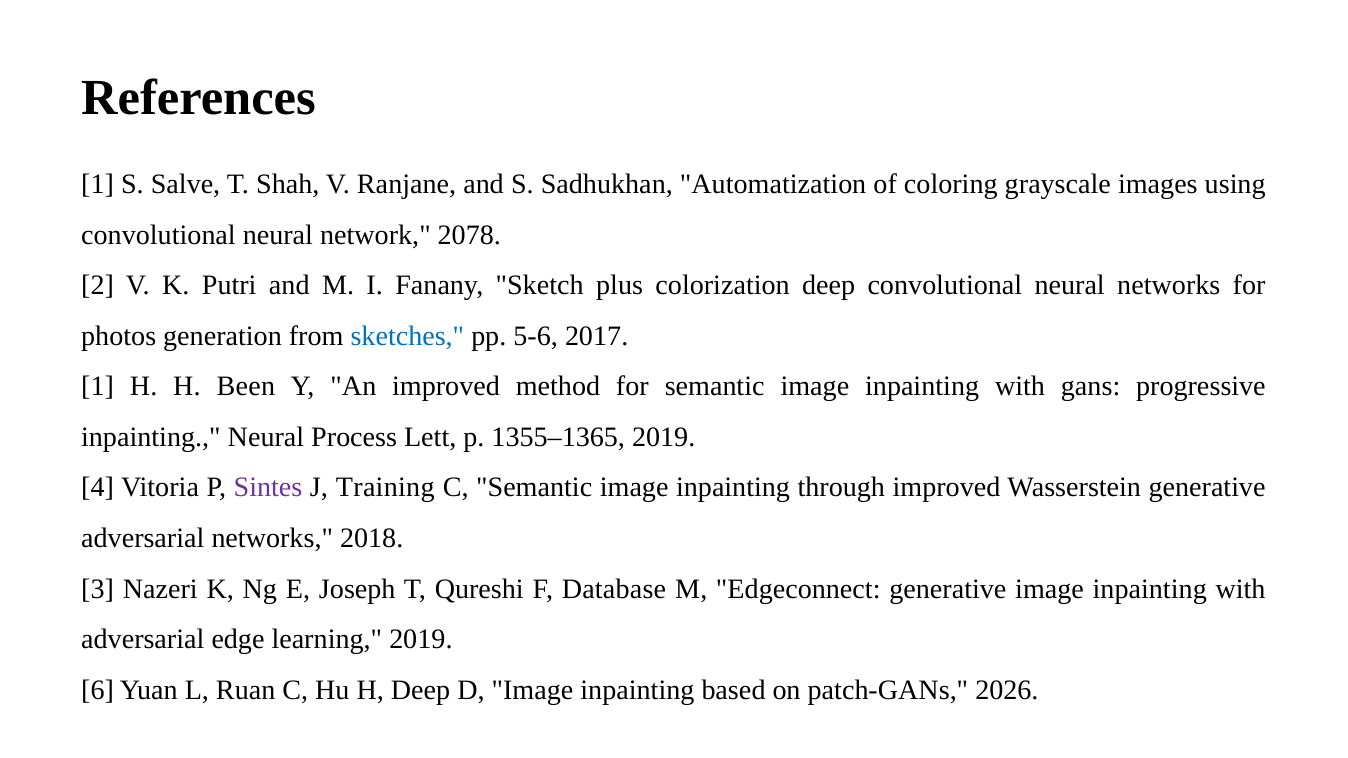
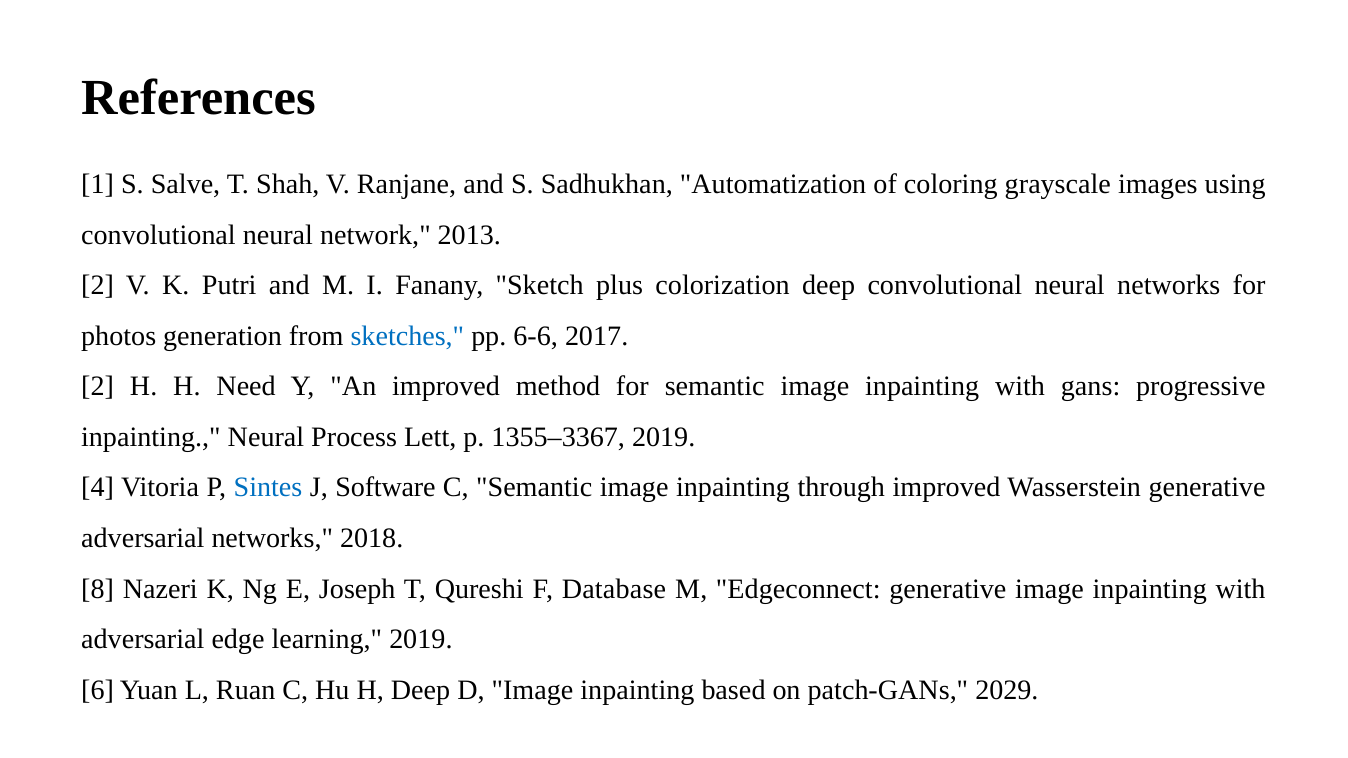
2078: 2078 -> 2013
5-6: 5-6 -> 6-6
1 at (98, 387): 1 -> 2
Been: Been -> Need
1355–1365: 1355–1365 -> 1355–3367
Sintes colour: purple -> blue
Training: Training -> Software
3: 3 -> 8
2026: 2026 -> 2029
